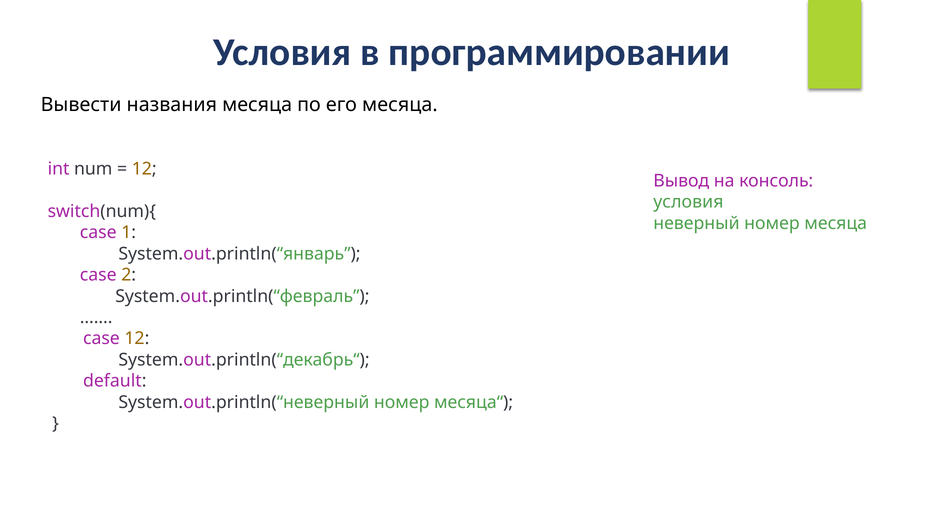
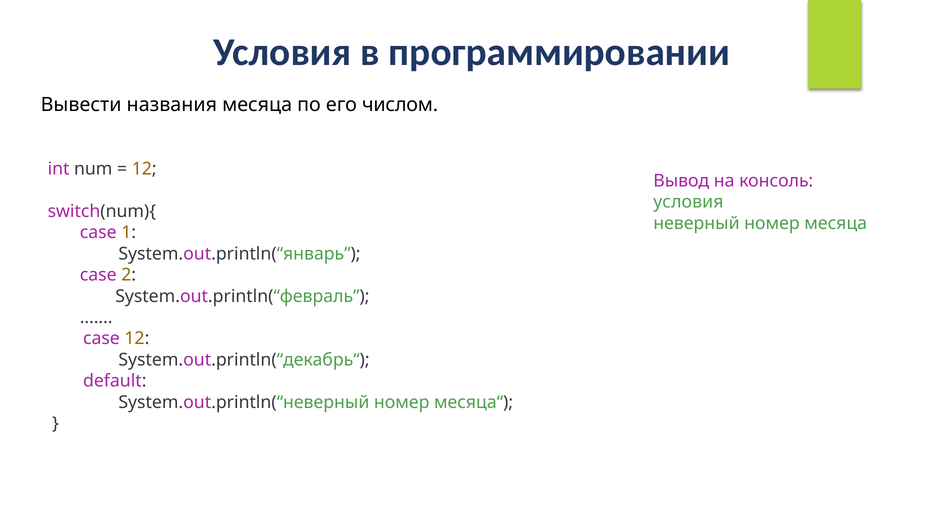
его месяца: месяца -> числом
